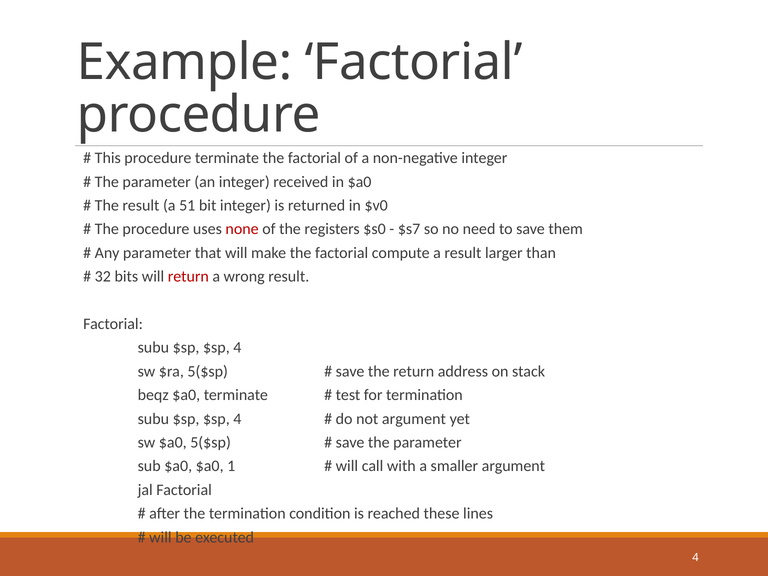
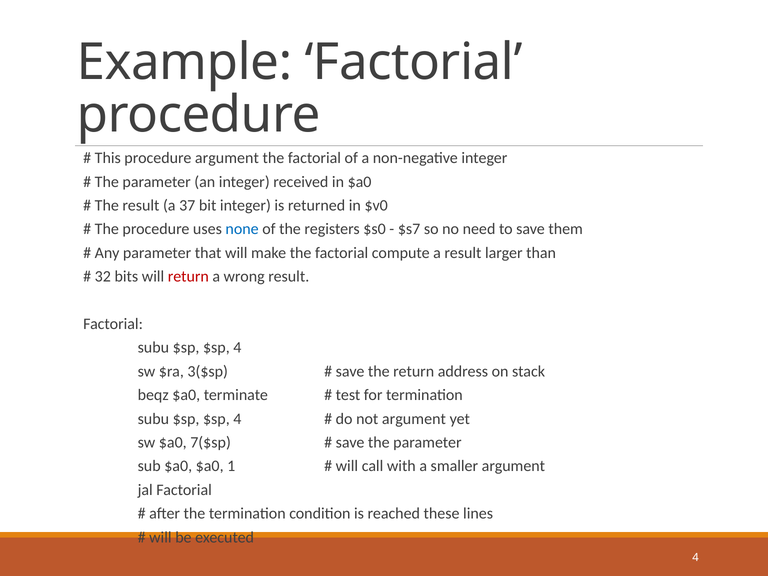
procedure terminate: terminate -> argument
51: 51 -> 37
none colour: red -> blue
$ra 5($sp: 5($sp -> 3($sp
$a0 5($sp: 5($sp -> 7($sp
